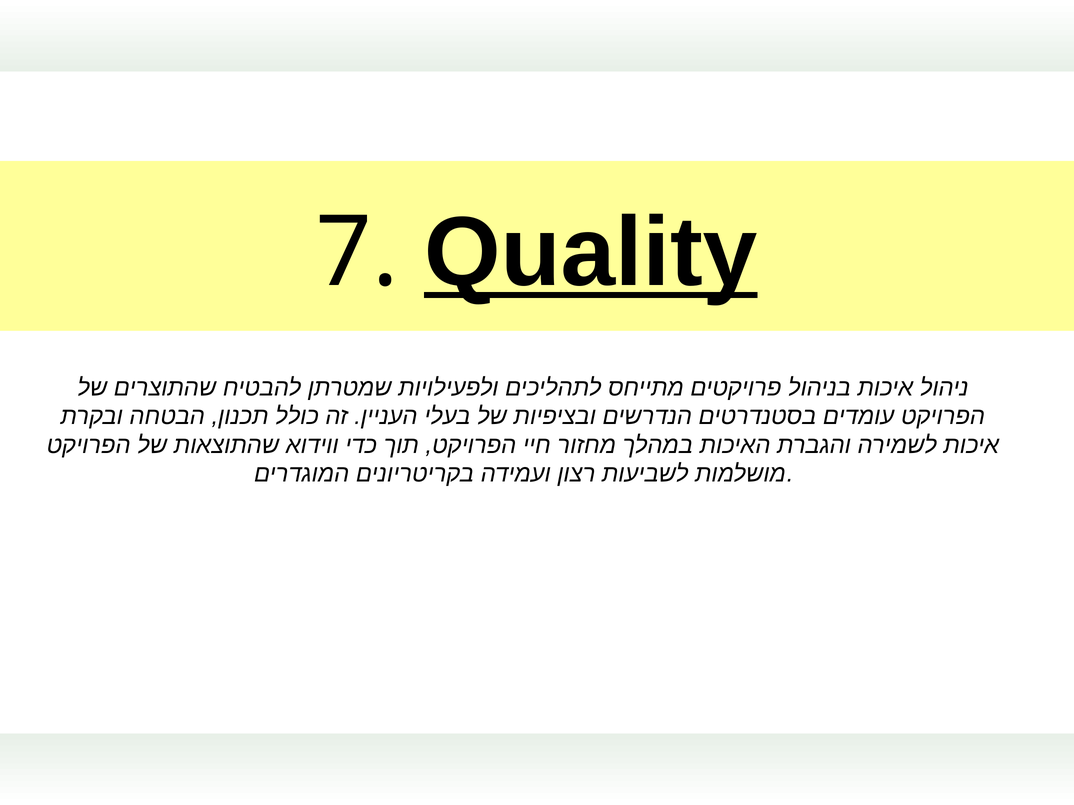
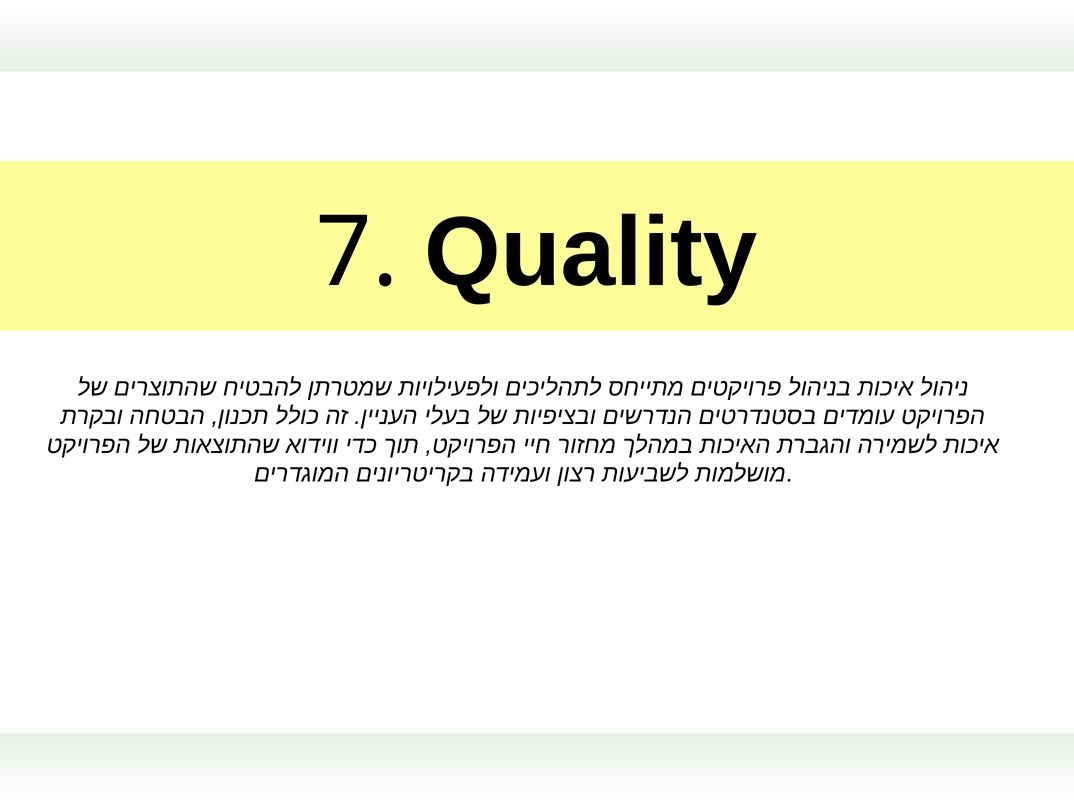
Quality underline: present -> none
